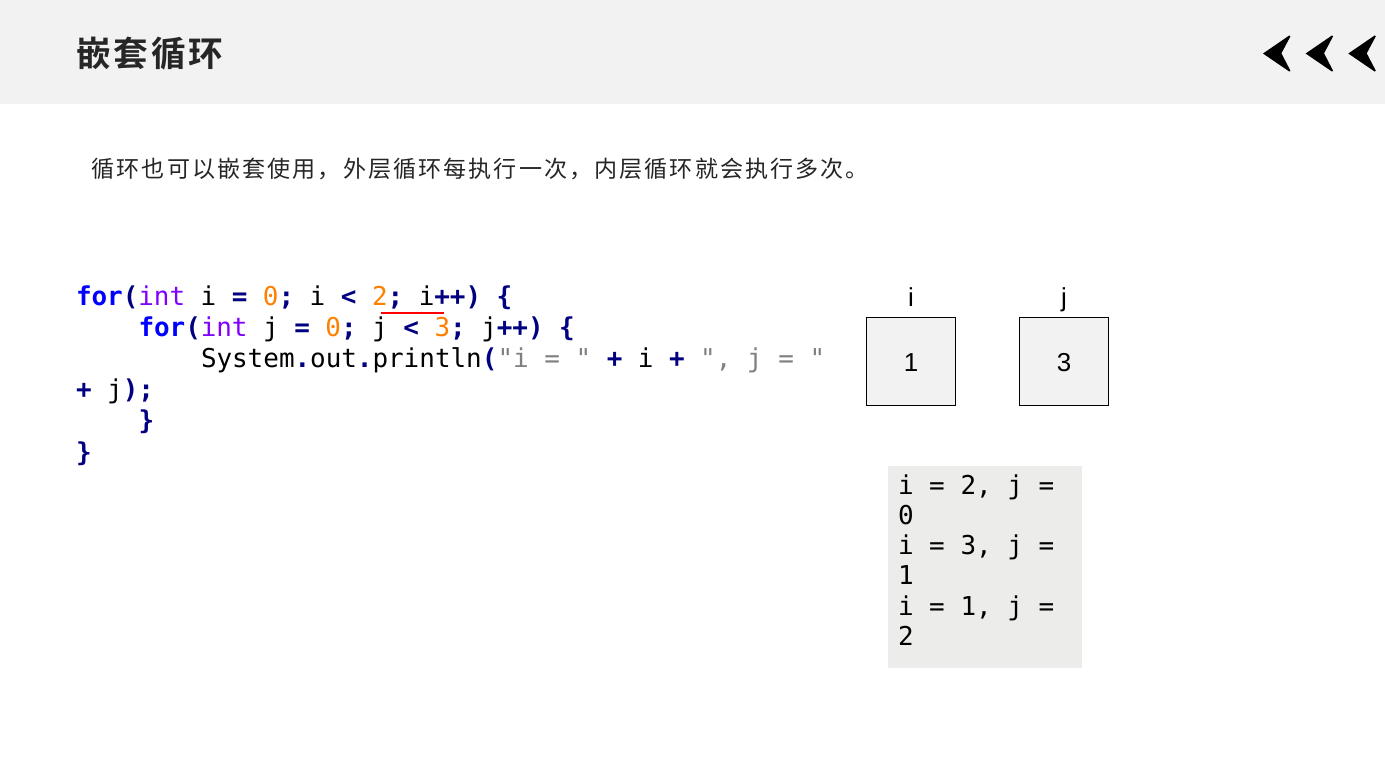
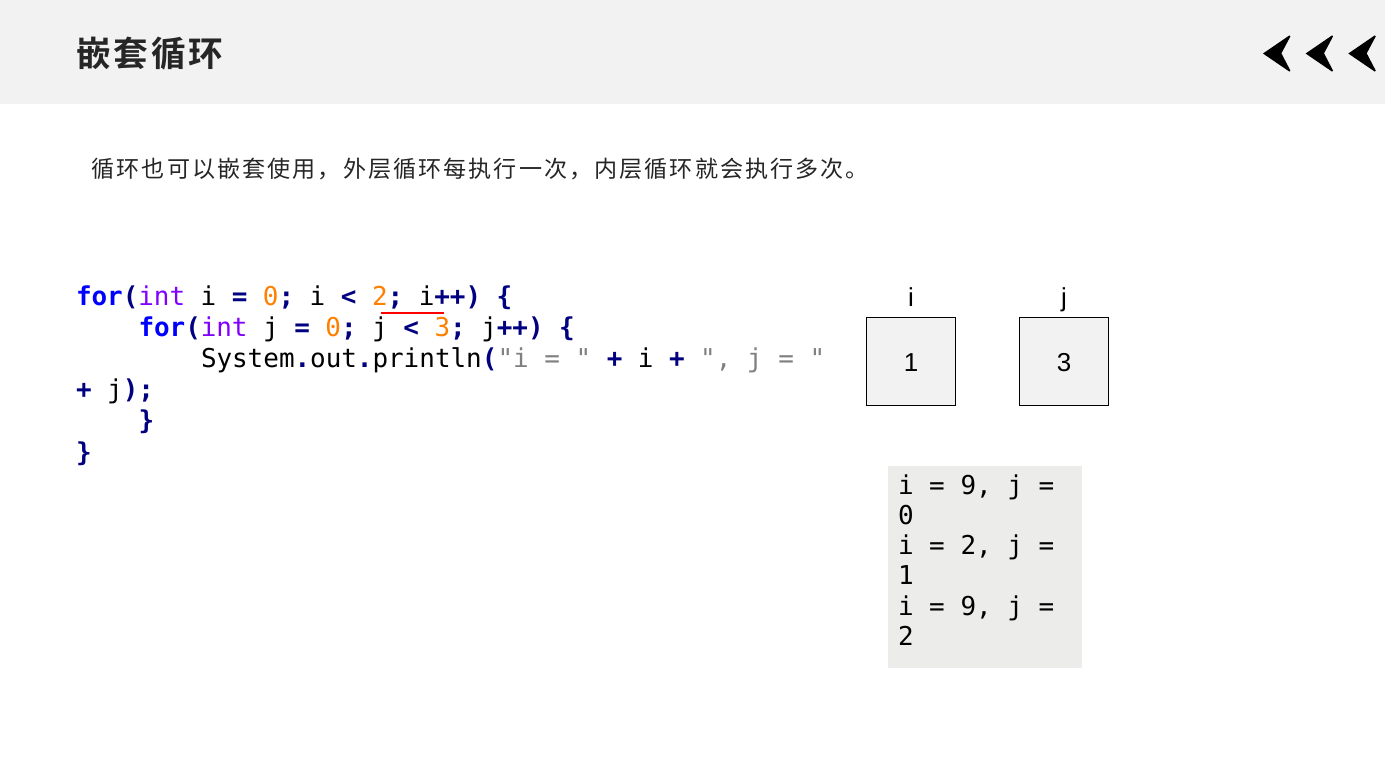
2 at (976, 486): 2 -> 9
3 at (976, 546): 3 -> 2
1 at (976, 607): 1 -> 9
